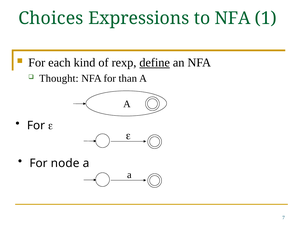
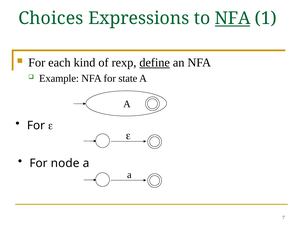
NFA at (233, 18) underline: none -> present
Thought: Thought -> Example
than: than -> state
